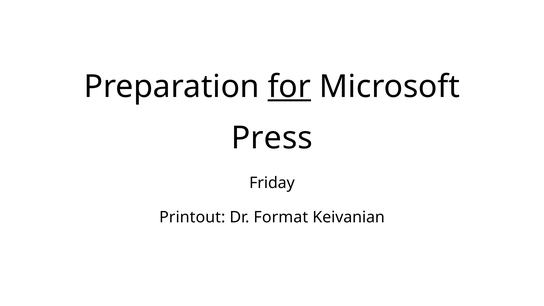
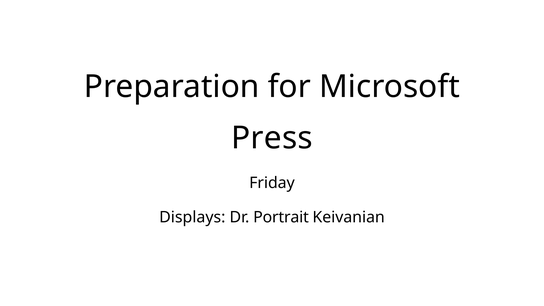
for underline: present -> none
Printout: Printout -> Displays
Format: Format -> Portrait
